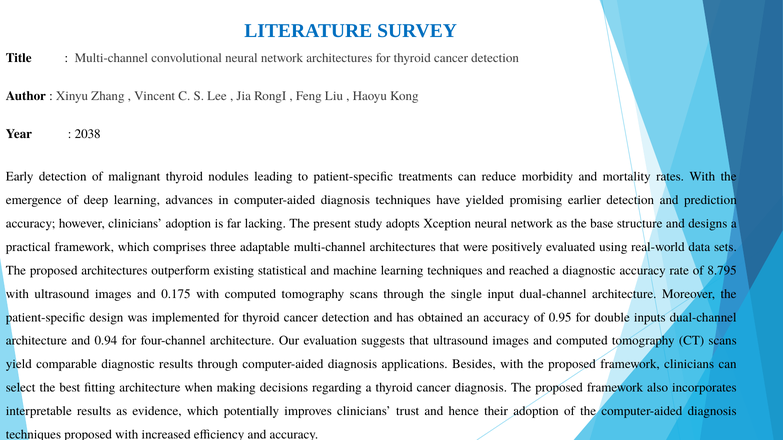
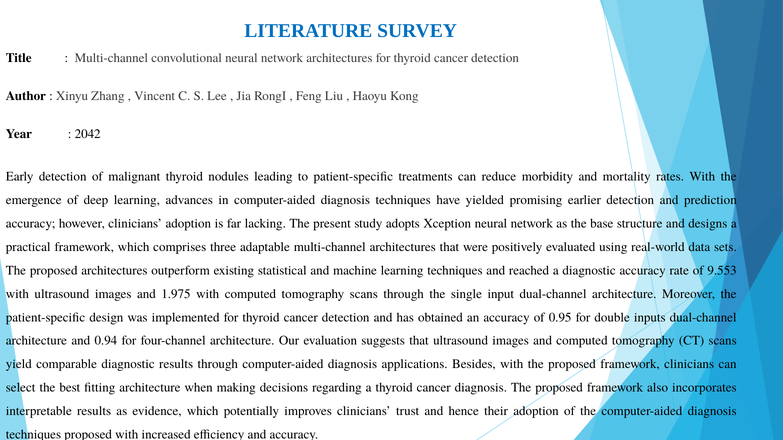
2038: 2038 -> 2042
8.795: 8.795 -> 9.553
0.175: 0.175 -> 1.975
